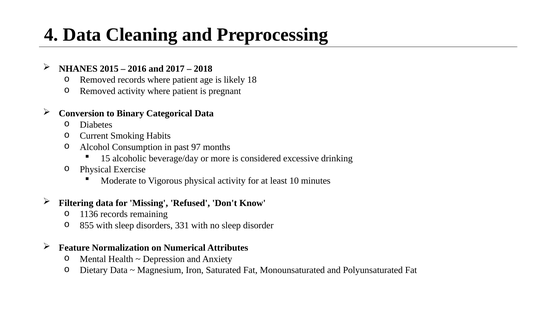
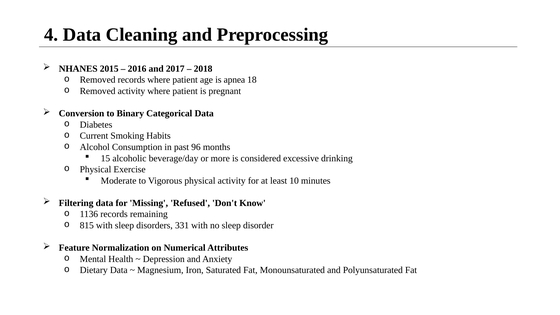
likely: likely -> apnea
97: 97 -> 96
855: 855 -> 815
